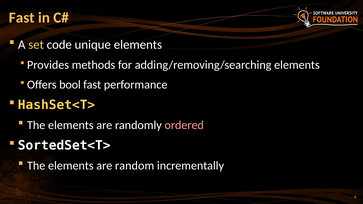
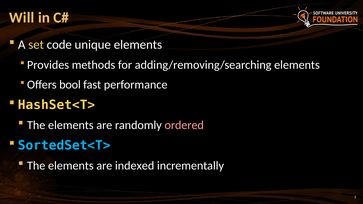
Fast at (22, 18): Fast -> Will
SortedSet<T> colour: white -> light blue
random: random -> indexed
